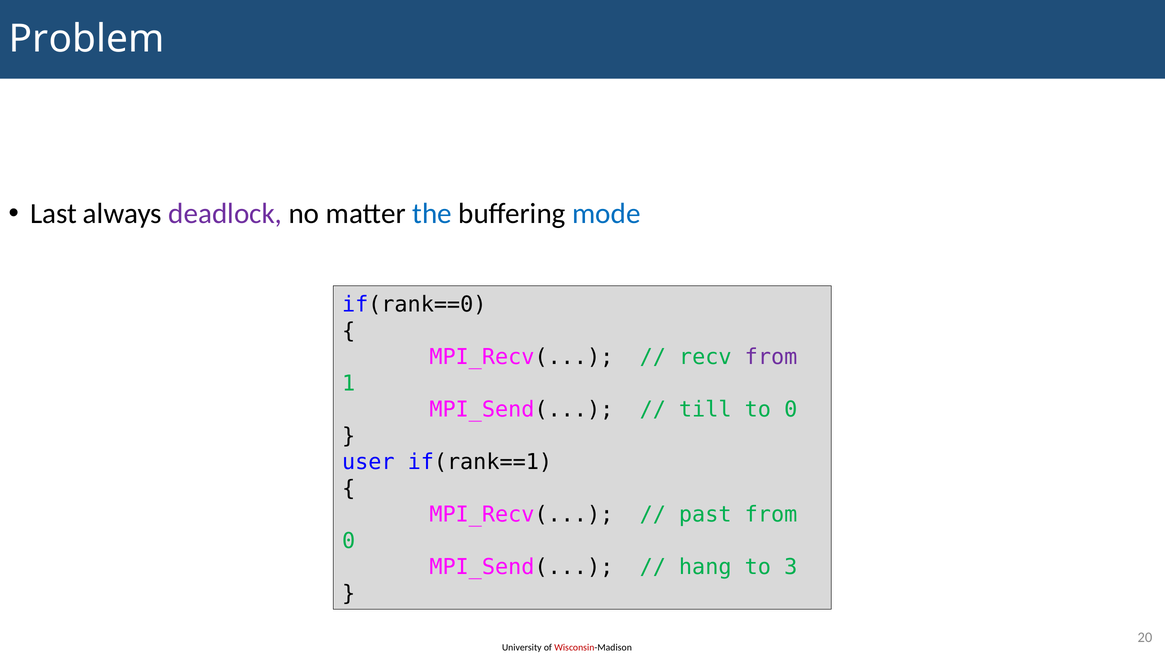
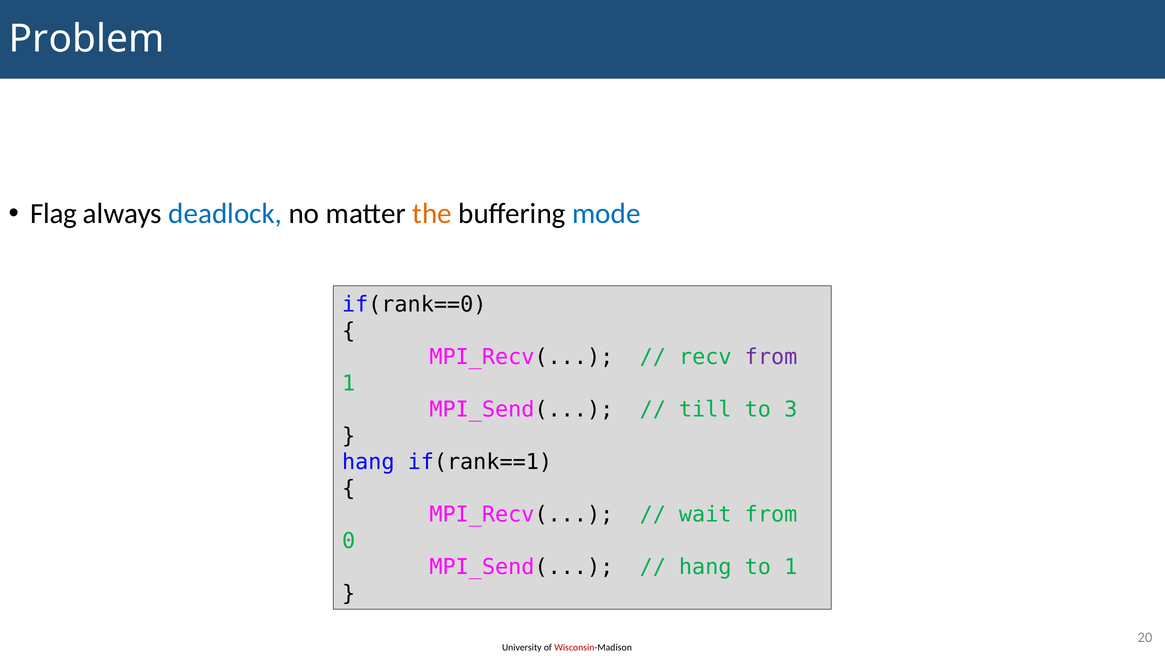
Last: Last -> Flag
deadlock colour: purple -> blue
the colour: blue -> orange
to 0: 0 -> 3
user at (368, 462): user -> hang
past: past -> wait
to 3: 3 -> 1
